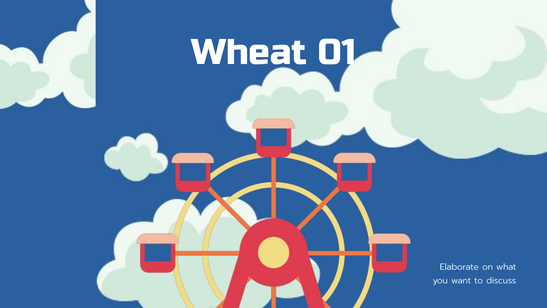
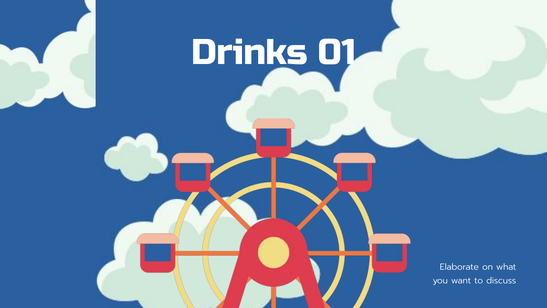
Wheat: Wheat -> Drinks
